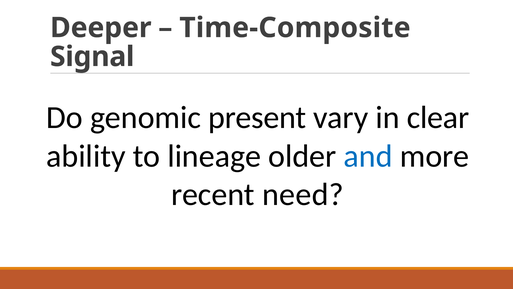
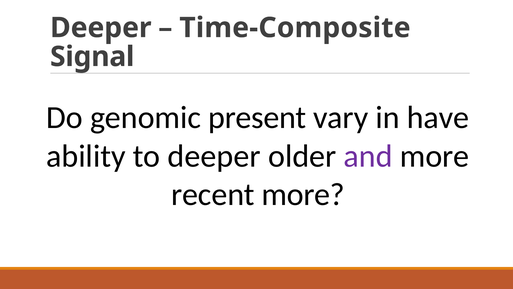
clear: clear -> have
to lineage: lineage -> deeper
and colour: blue -> purple
recent need: need -> more
